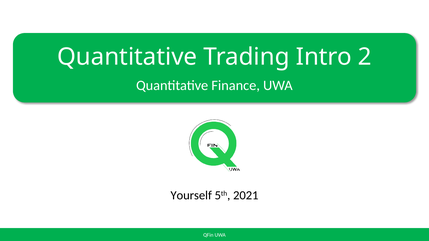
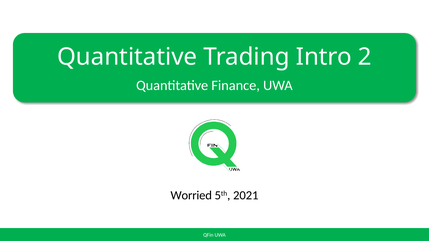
Yourself: Yourself -> Worried
